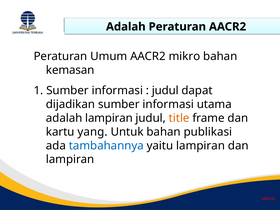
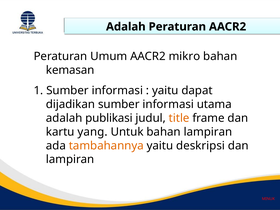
judul at (165, 90): judul -> yaitu
adalah lampiran: lampiran -> publikasi
bahan publikasi: publikasi -> lampiran
tambahannya colour: blue -> orange
yaitu lampiran: lampiran -> deskripsi
